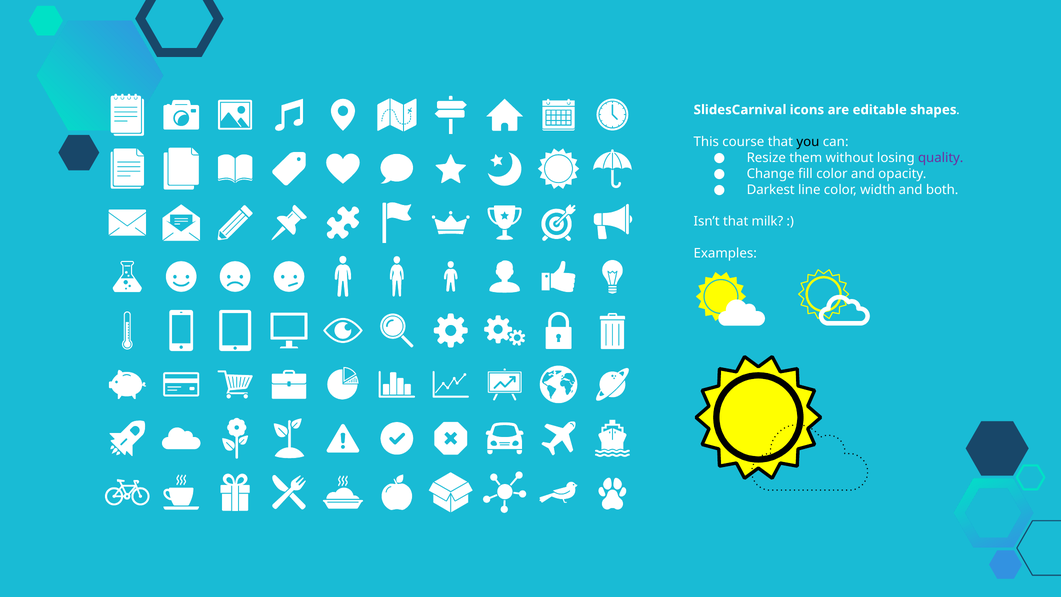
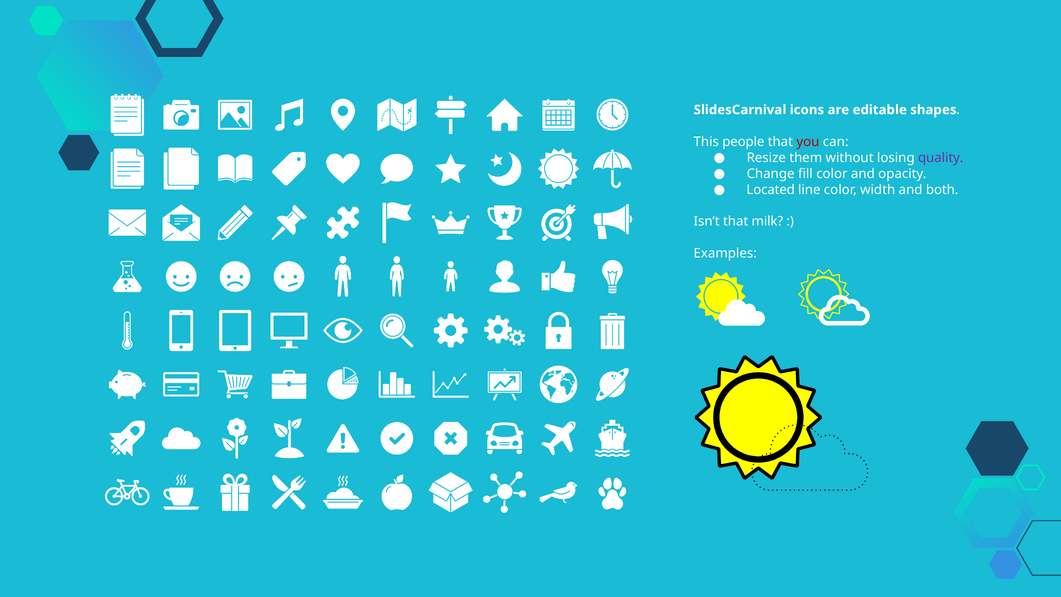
course: course -> people
you colour: black -> red
Darkest: Darkest -> Located
